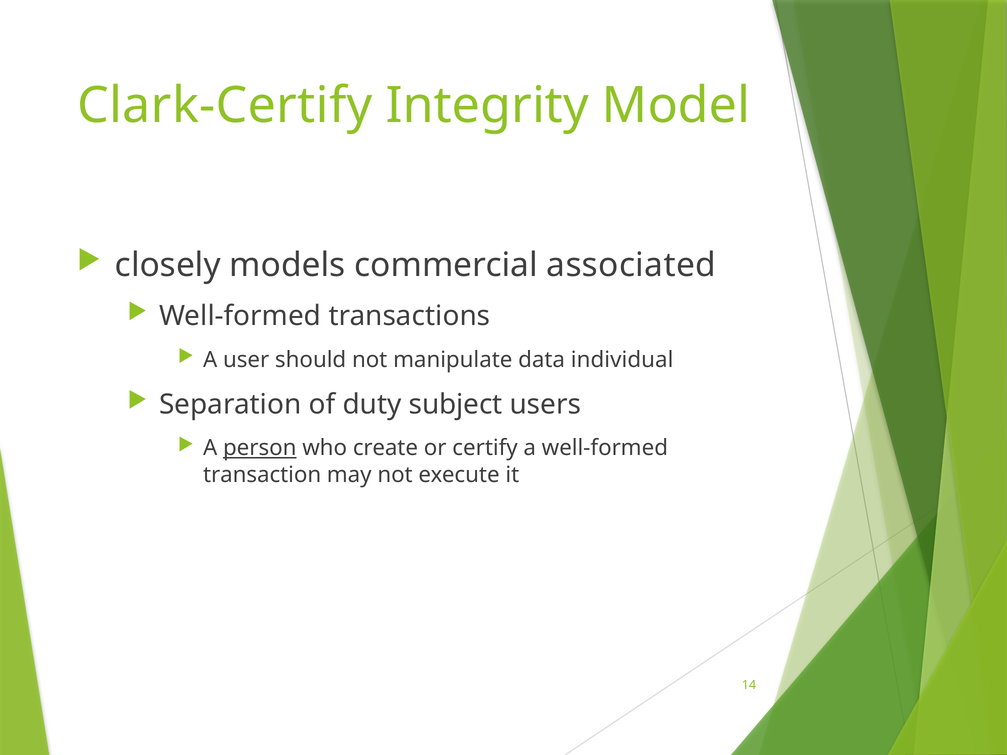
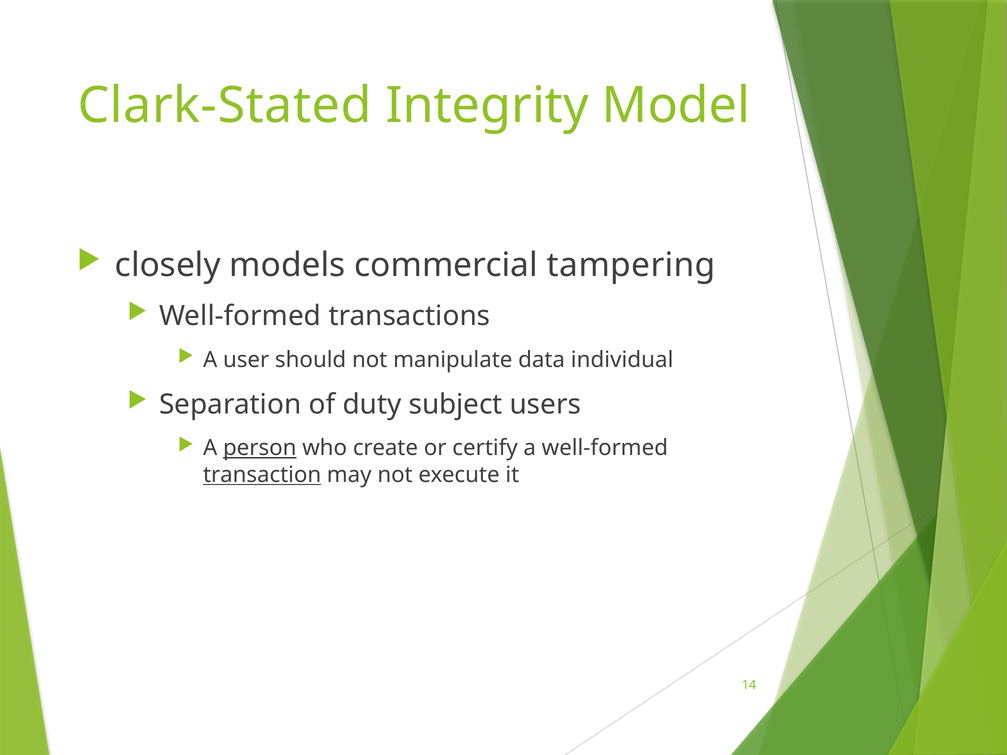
Clark-Certify: Clark-Certify -> Clark-Stated
associated: associated -> tampering
transaction underline: none -> present
